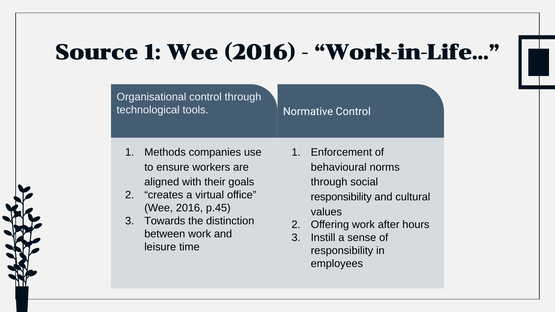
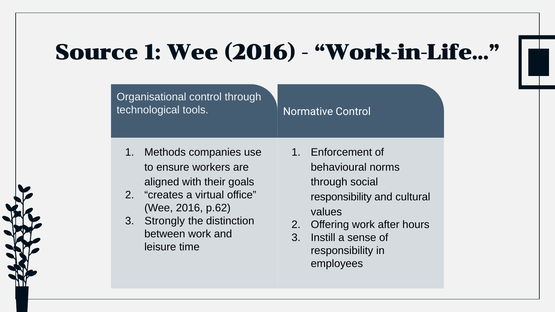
p.45: p.45 -> p.62
Towards: Towards -> Strongly
